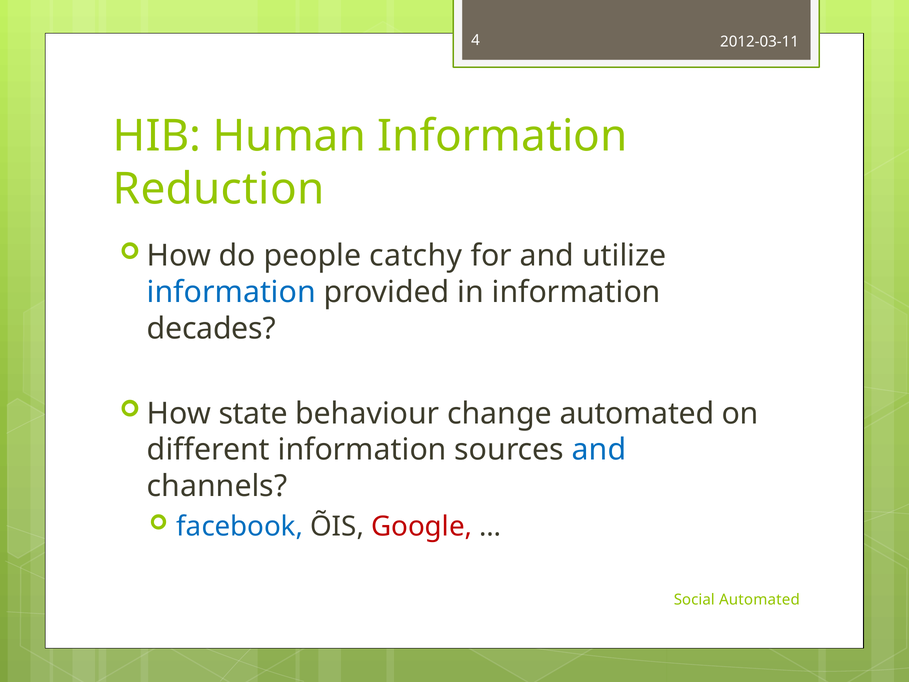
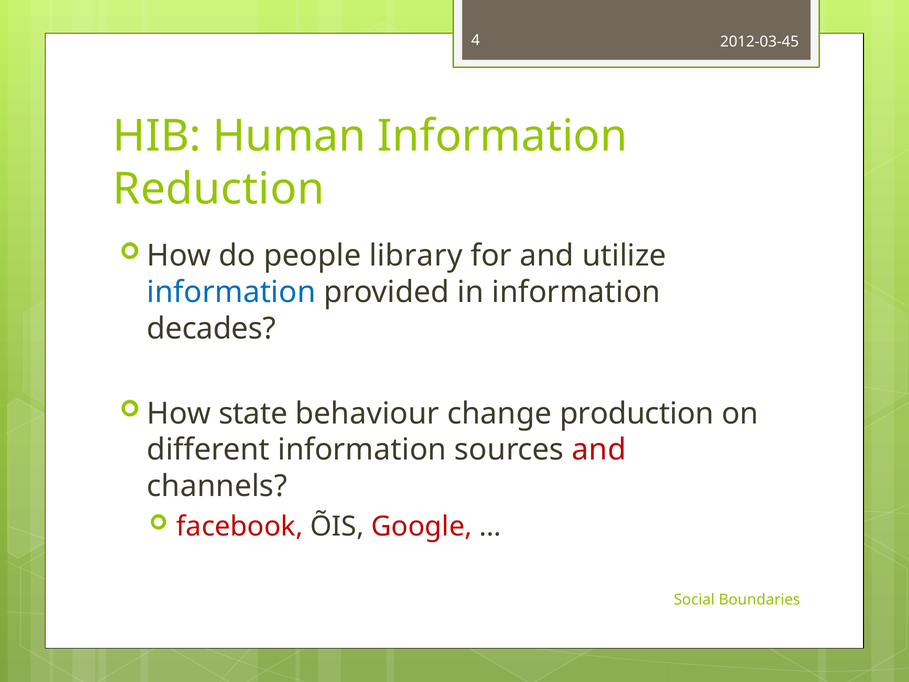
2012-03-11: 2012-03-11 -> 2012-03-45
catchy: catchy -> library
change automated: automated -> production
and at (599, 450) colour: blue -> red
facebook colour: blue -> red
Social Automated: Automated -> Boundaries
